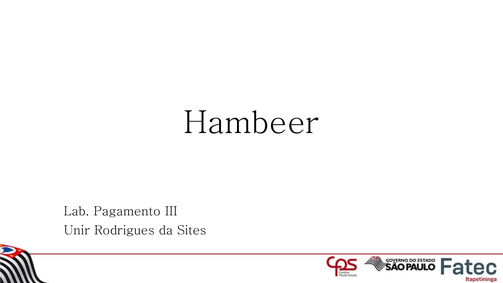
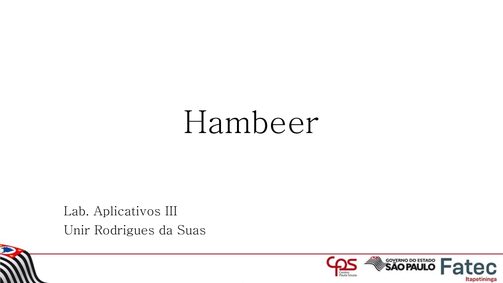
Pagamento: Pagamento -> Aplicativos
Sites: Sites -> Suas
